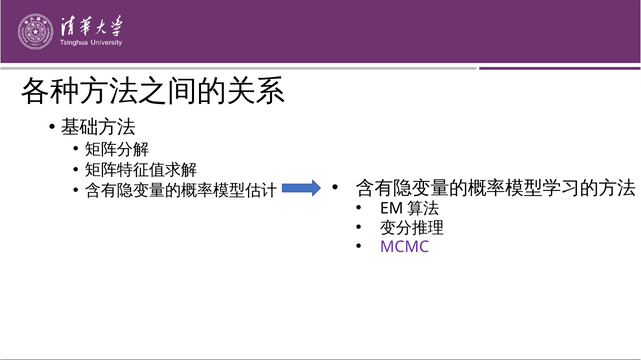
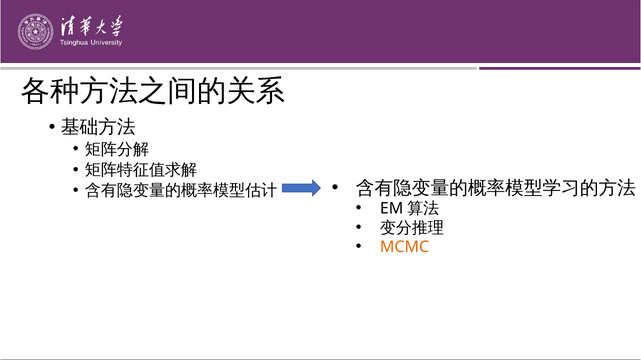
MCMC colour: purple -> orange
